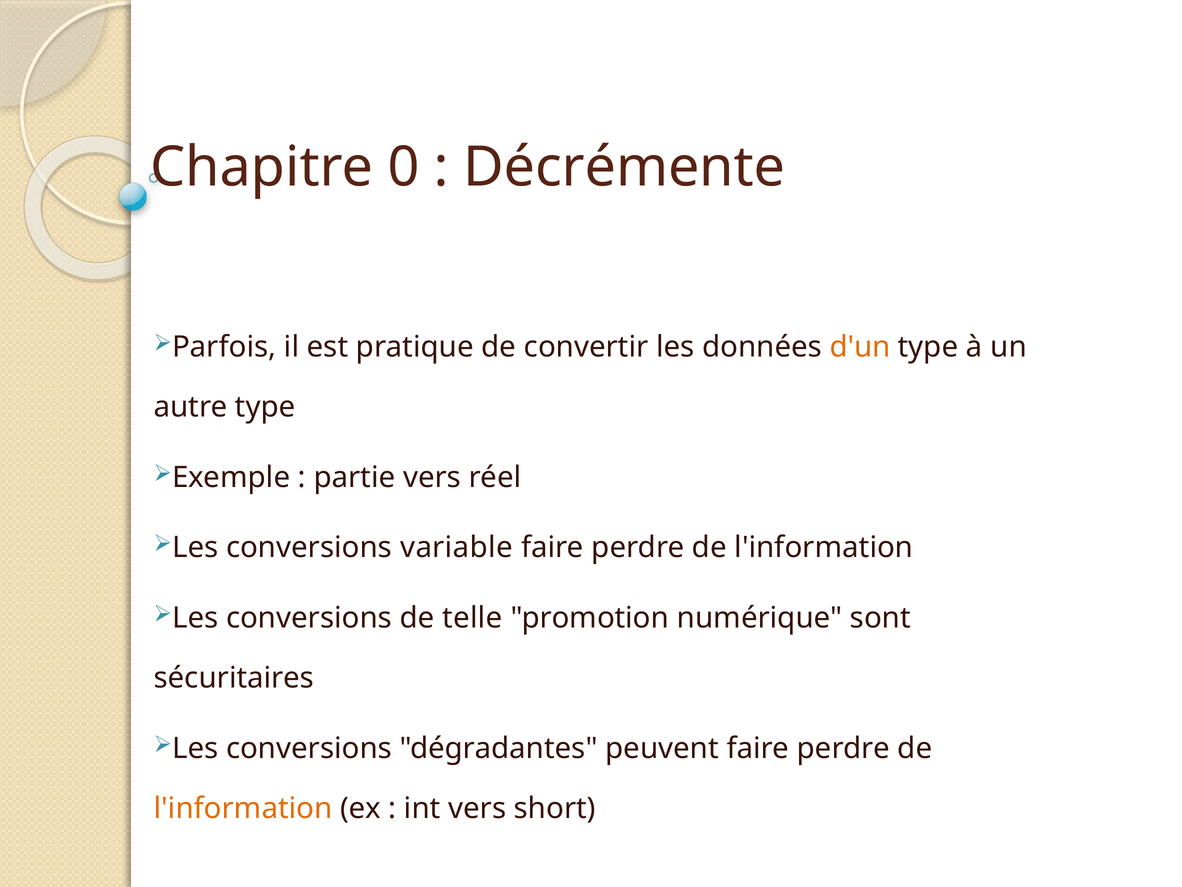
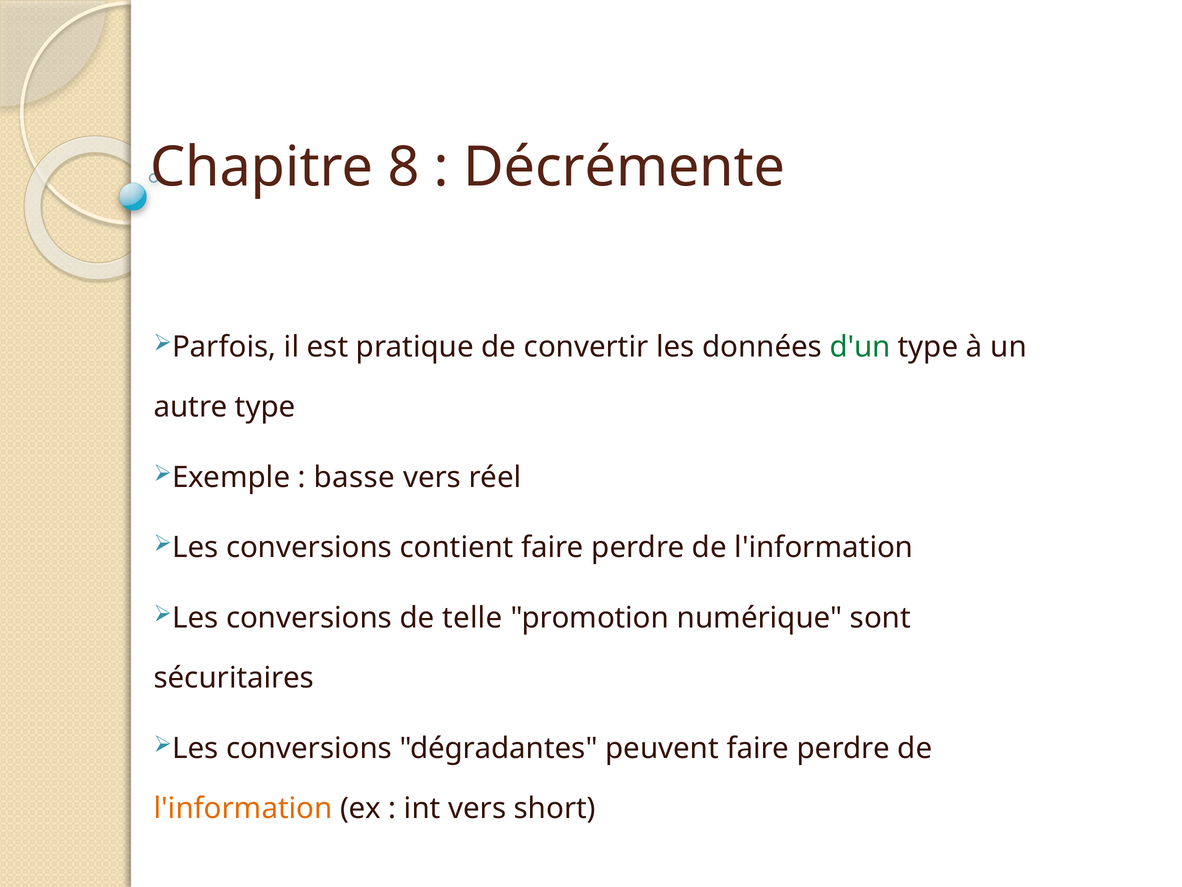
0: 0 -> 8
d'un colour: orange -> green
partie: partie -> basse
variable: variable -> contient
